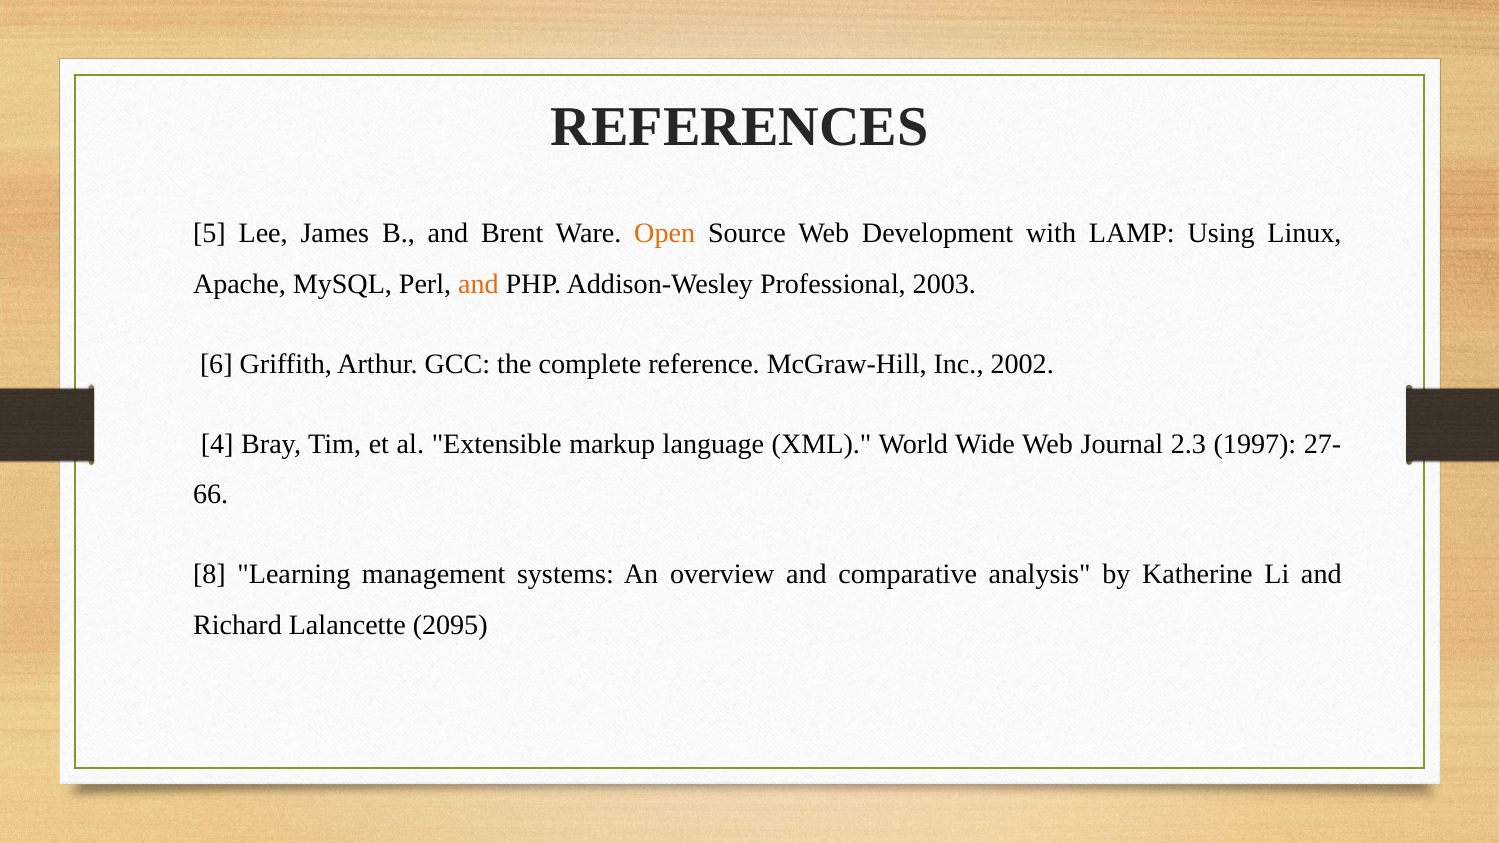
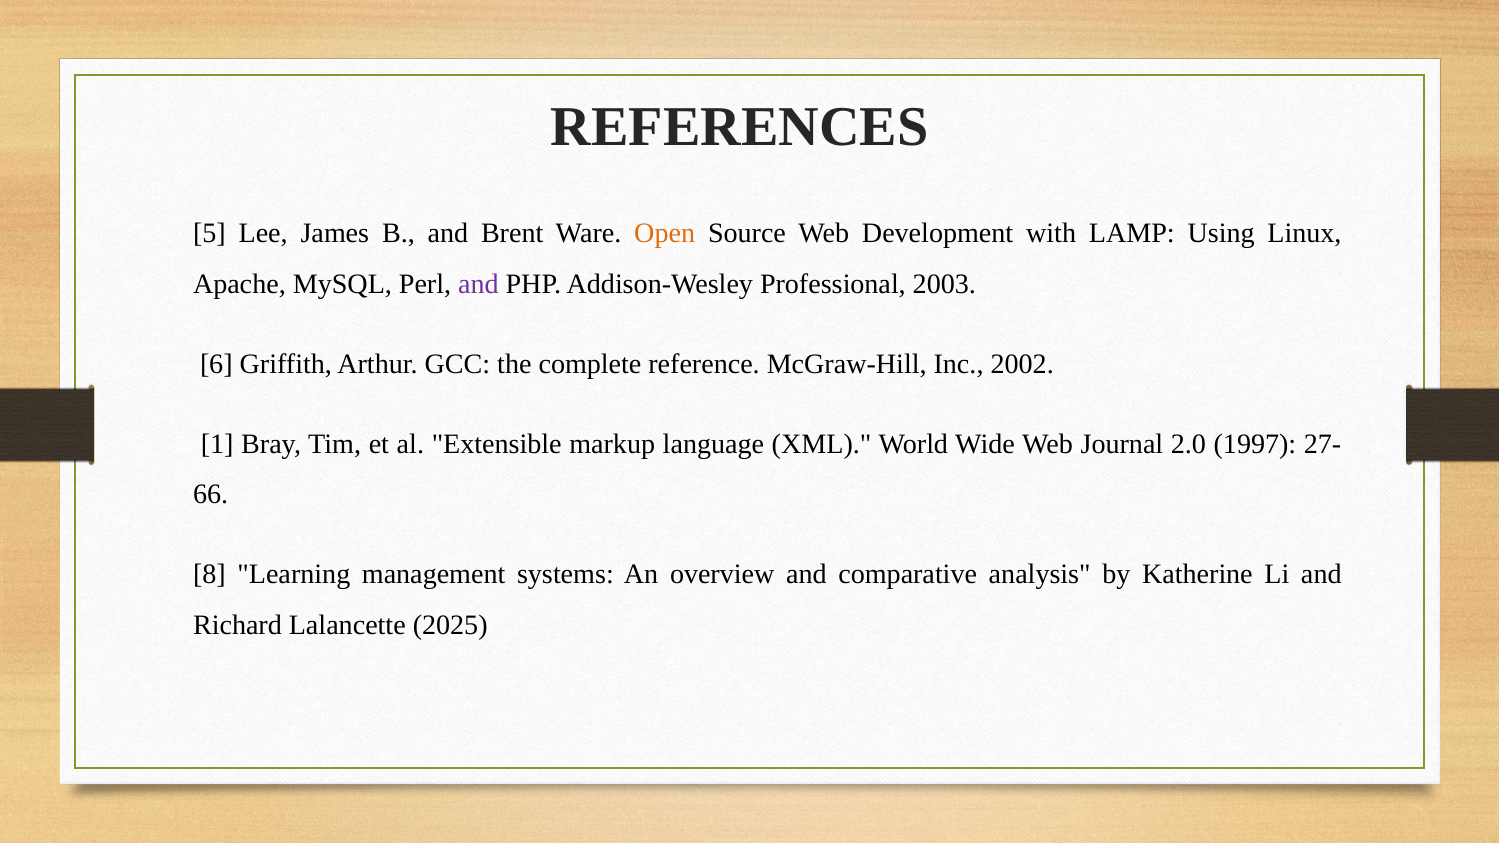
and at (478, 284) colour: orange -> purple
4: 4 -> 1
2.3: 2.3 -> 2.0
2095: 2095 -> 2025
